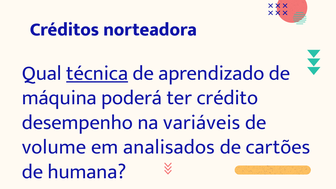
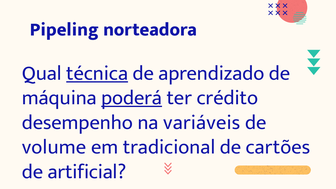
Créditos: Créditos -> Pipeling
poderá underline: none -> present
analisados: analisados -> tradicional
humana: humana -> artificial
